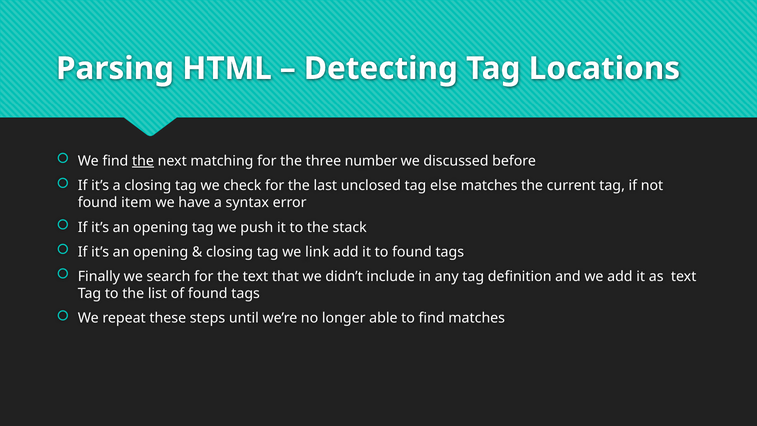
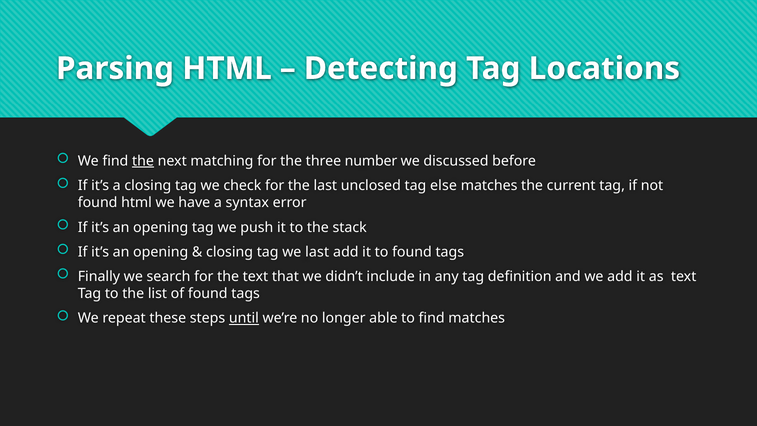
found item: item -> html
we link: link -> last
until underline: none -> present
